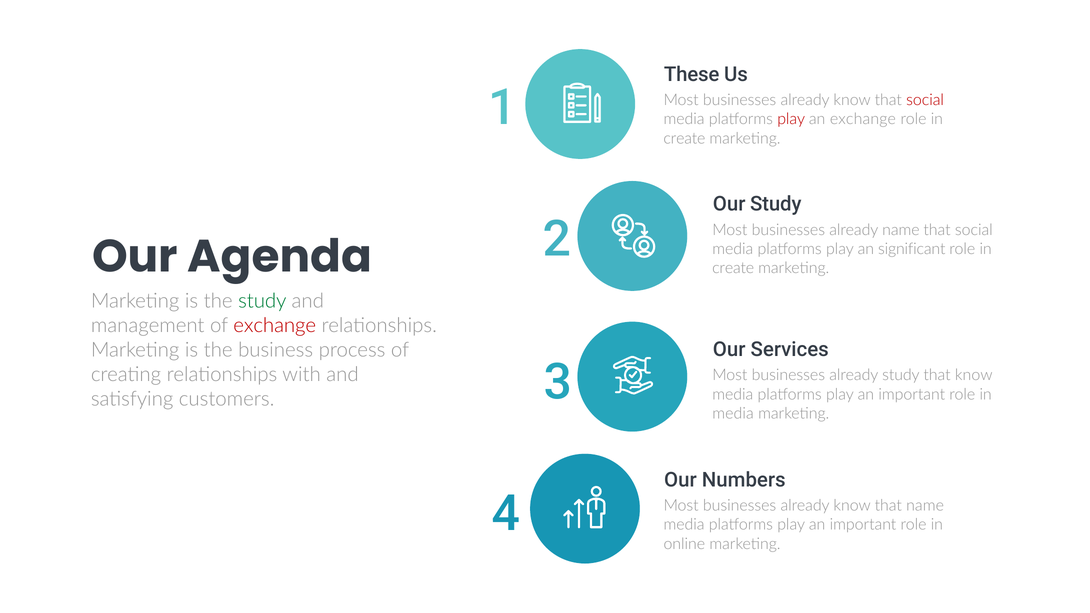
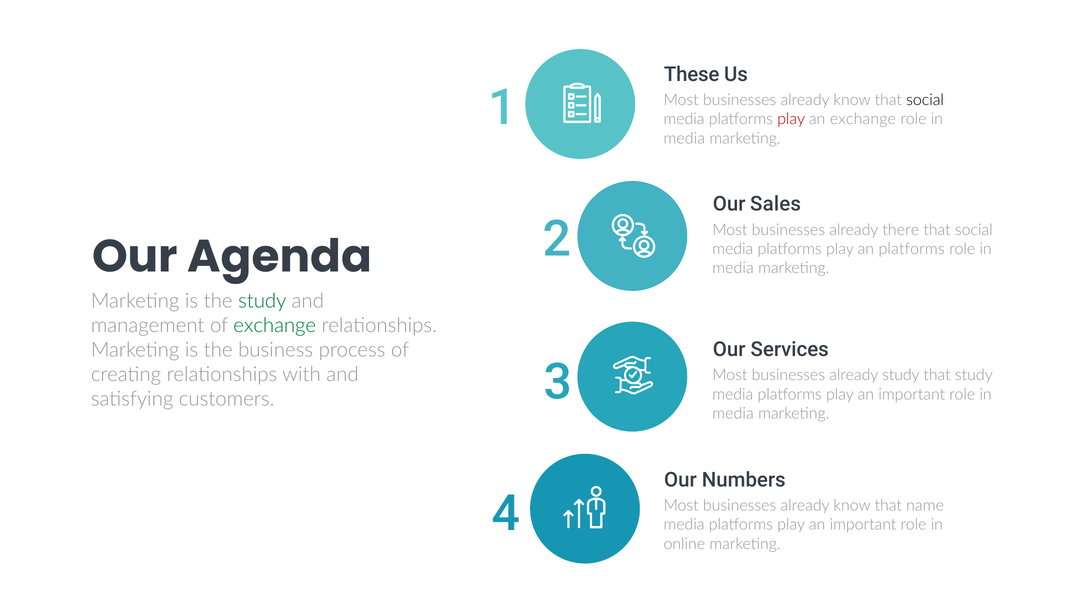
social at (925, 100) colour: red -> black
create at (684, 138): create -> media
Our Study: Study -> Sales
already name: name -> there
an significant: significant -> platforms
create at (733, 268): create -> media
exchange at (275, 326) colour: red -> green
that know: know -> study
